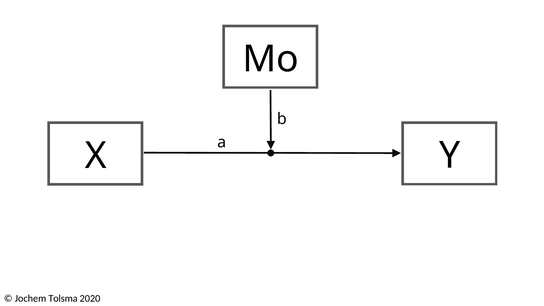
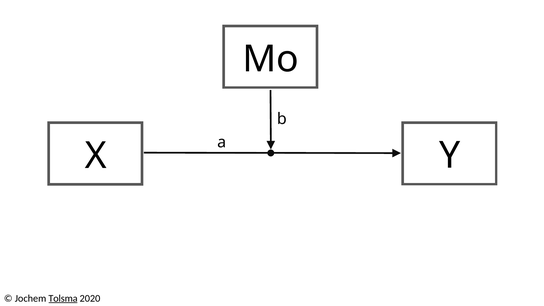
Tolsma underline: none -> present
